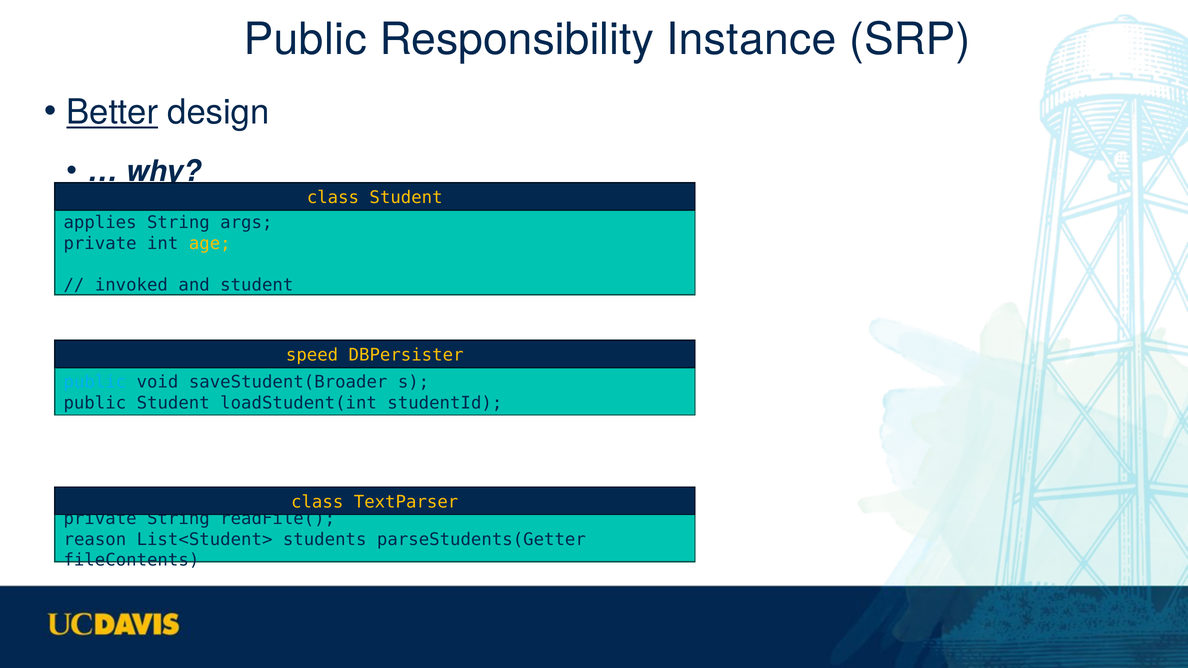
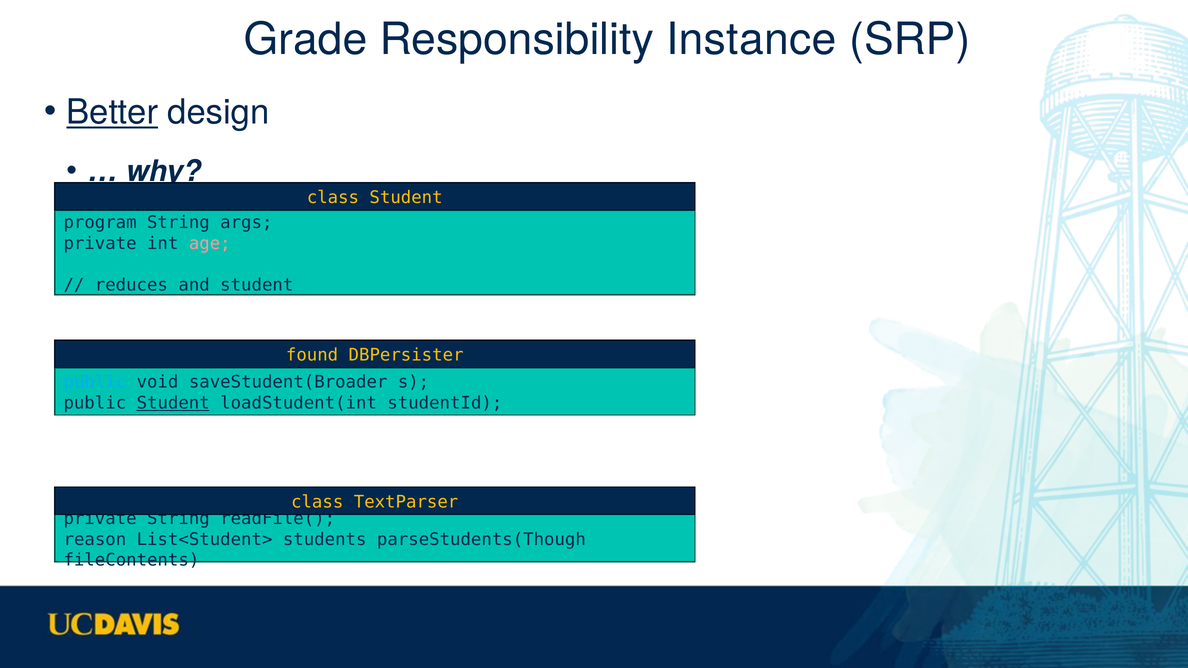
Public at (305, 40): Public -> Grade
applies: applies -> program
age colour: yellow -> pink
invoked: invoked -> reduces
speed: speed -> found
Student at (173, 403) underline: none -> present
parseStudents(Getter: parseStudents(Getter -> parseStudents(Though
